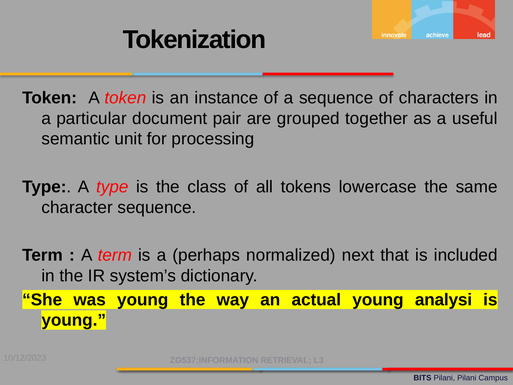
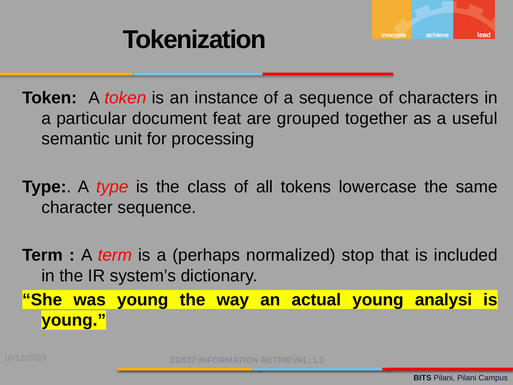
pair: pair -> feat
next: next -> stop
